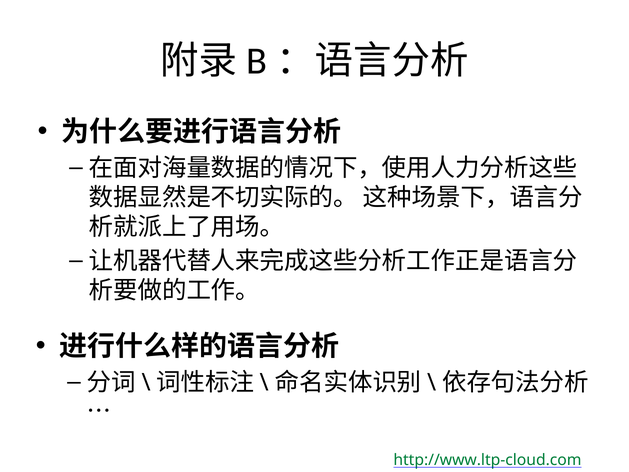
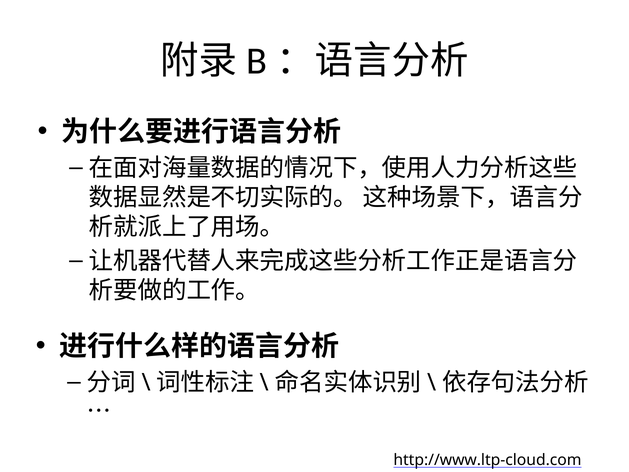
http://www.ltp-cloud.com colour: green -> black
